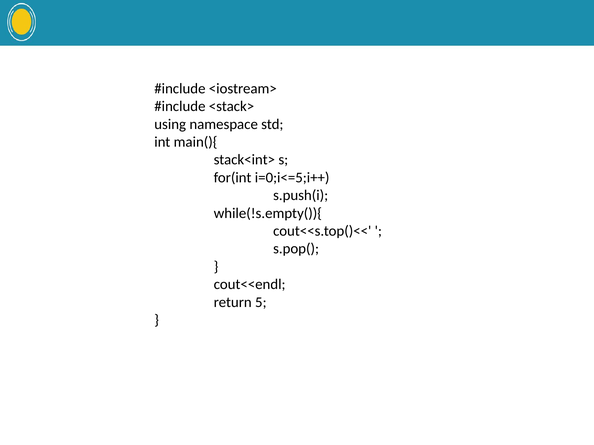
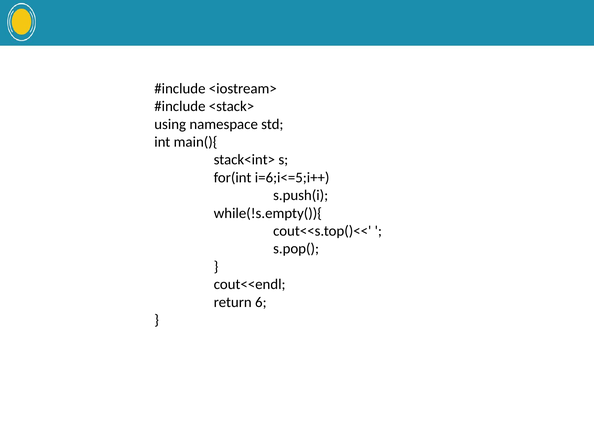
i=0;i<=5;i++: i=0;i<=5;i++ -> i=6;i<=5;i++
5: 5 -> 6
